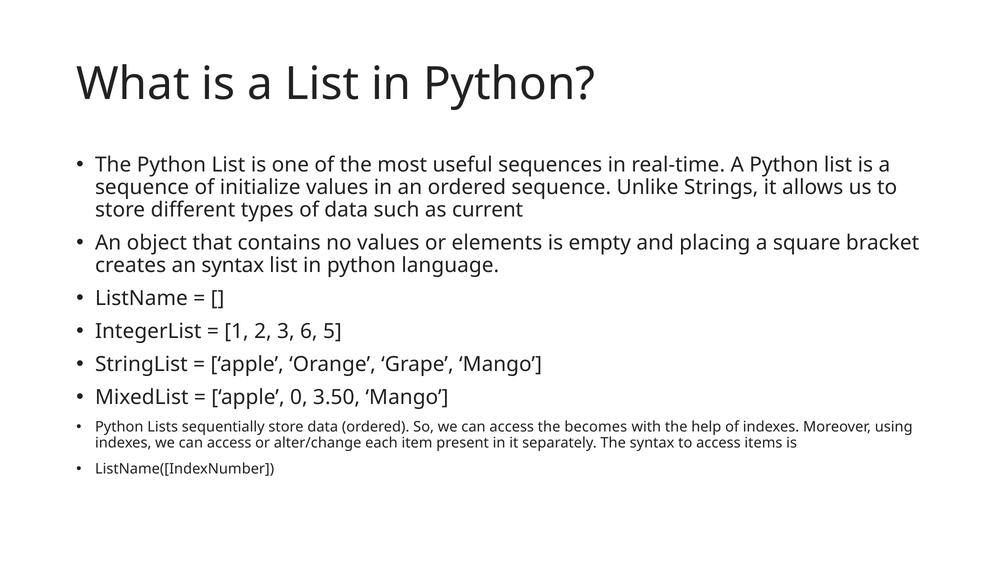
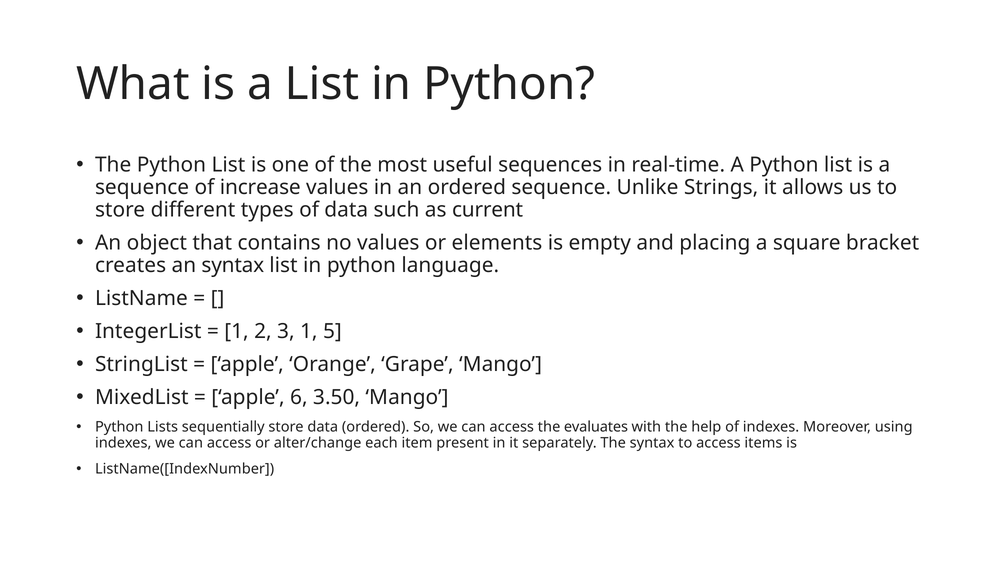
initialize: initialize -> increase
3 6: 6 -> 1
0: 0 -> 6
becomes: becomes -> evaluates
